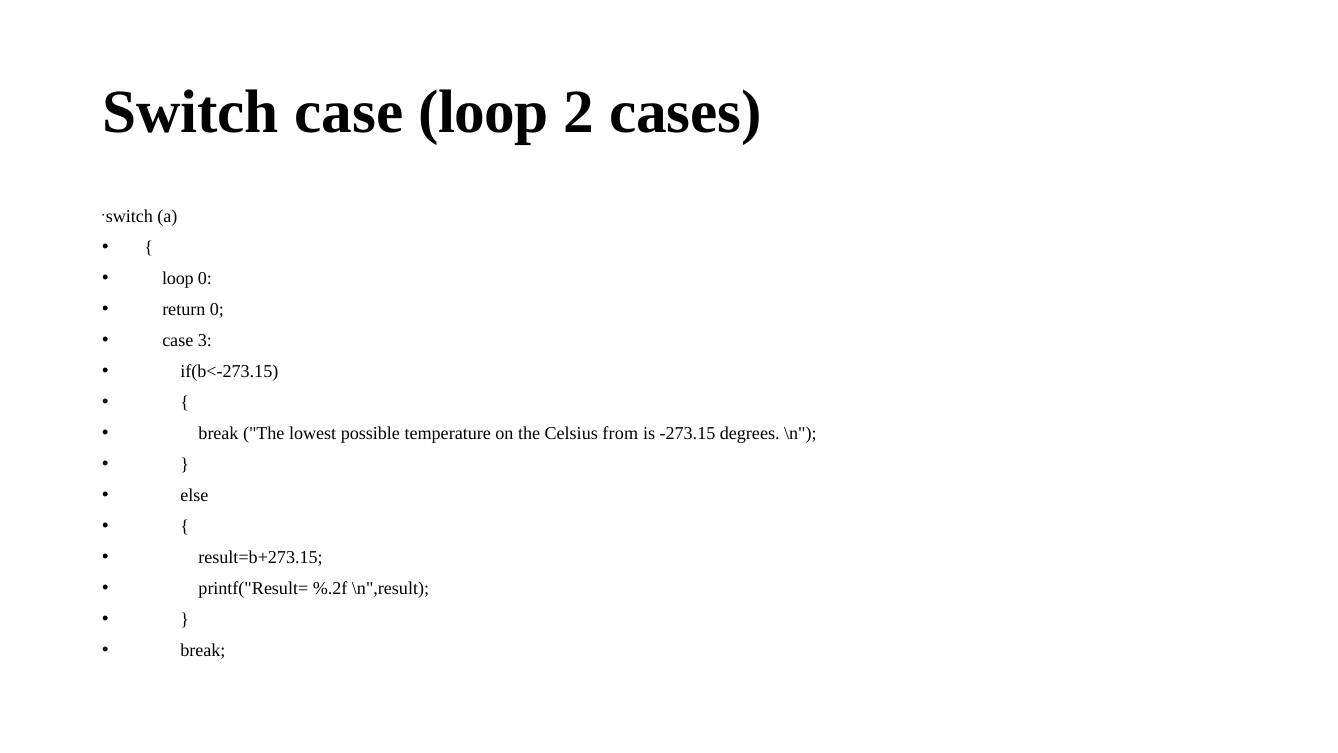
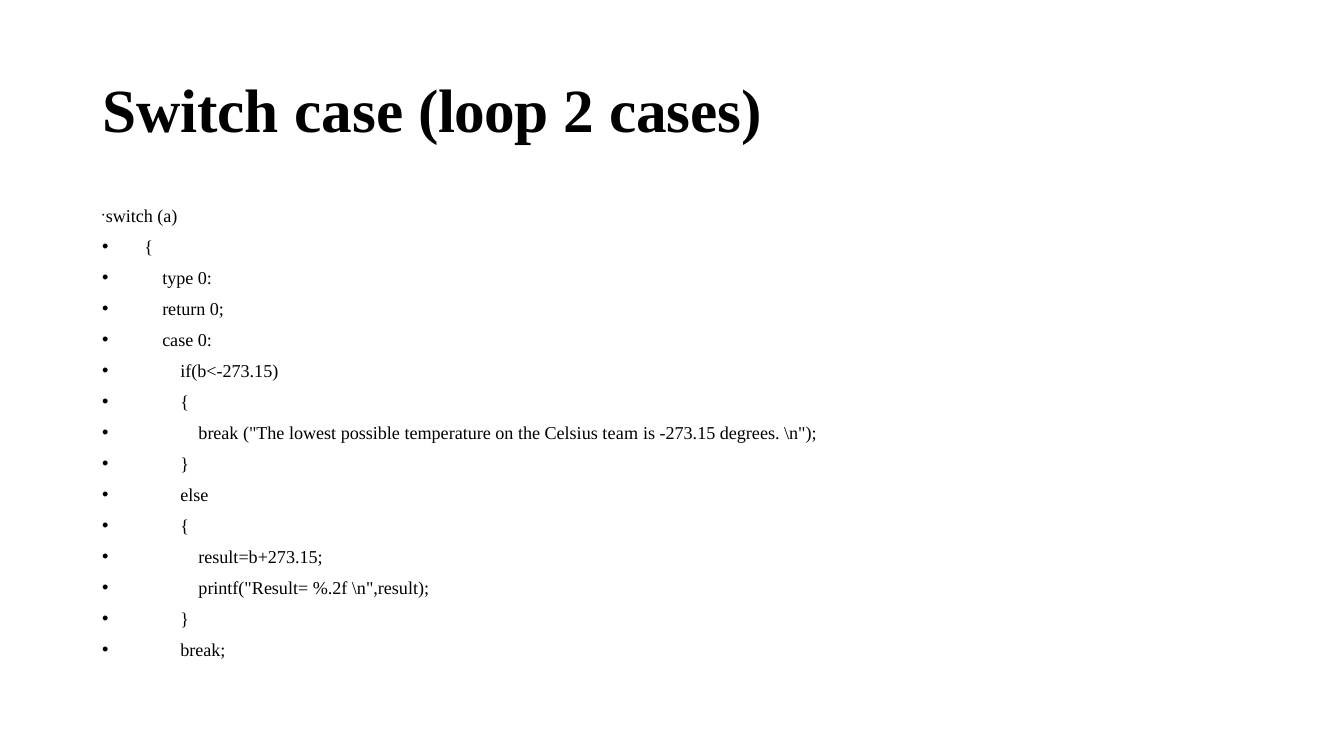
loop at (178, 279): loop -> type
case 3: 3 -> 0
from: from -> team
